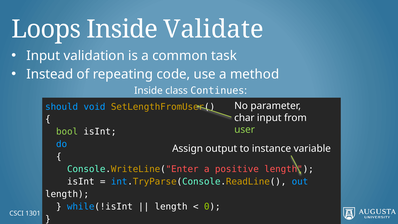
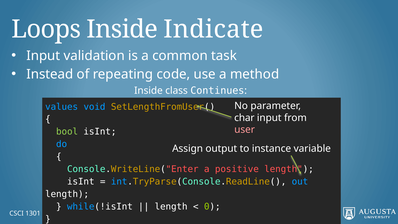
Validate: Validate -> Indicate
should: should -> values
user colour: light green -> pink
